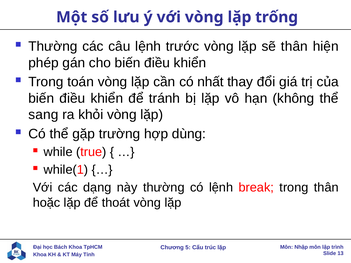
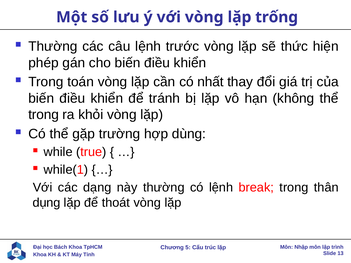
sẽ thân: thân -> thức
sang at (43, 115): sang -> trong
hoặc: hoặc -> dụng
